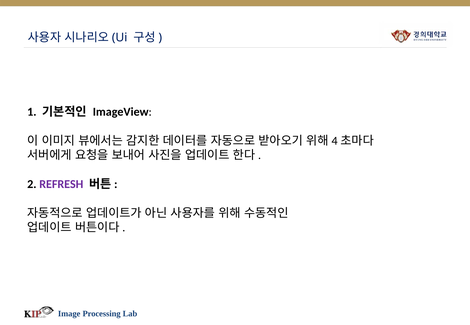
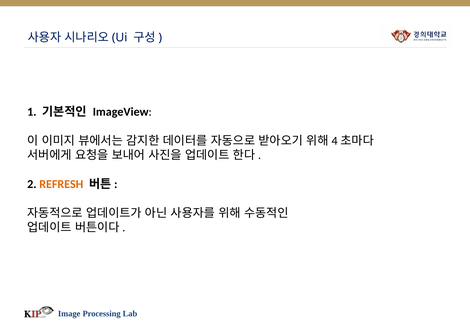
REFRESH colour: purple -> orange
